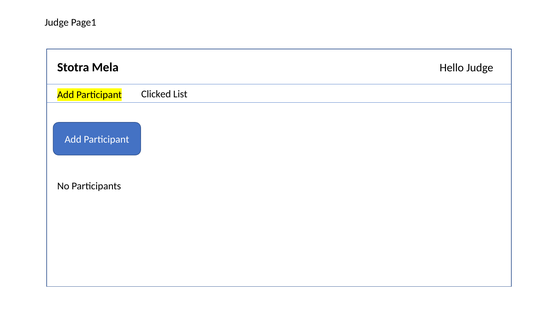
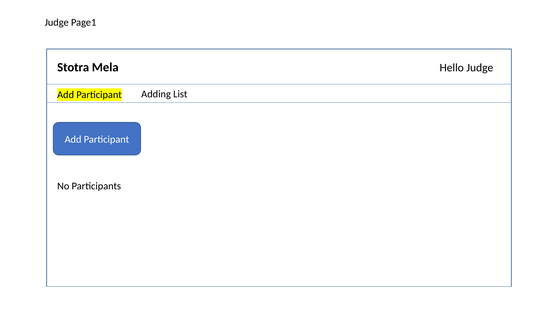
Clicked: Clicked -> Adding
